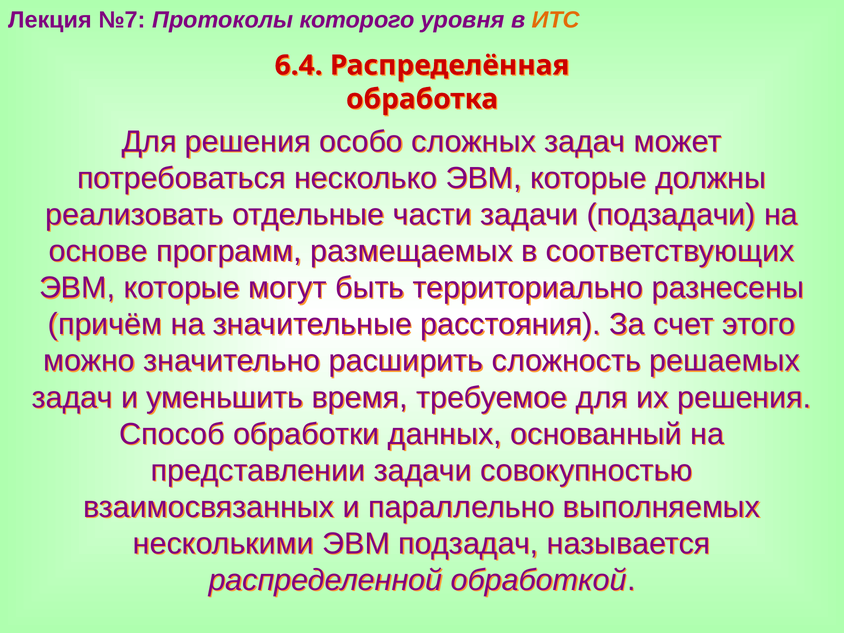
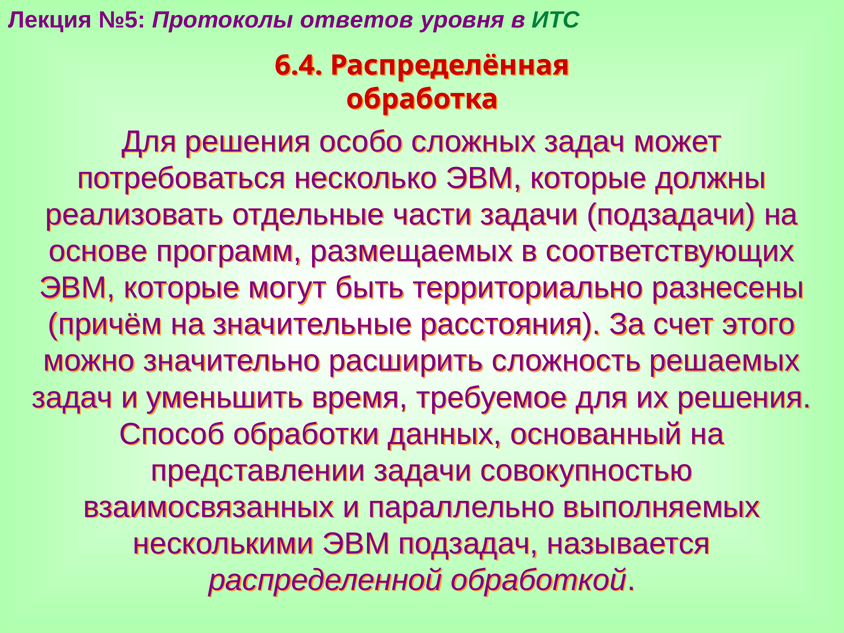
№7: №7 -> №5
которого: которого -> ответов
ИТС colour: orange -> green
